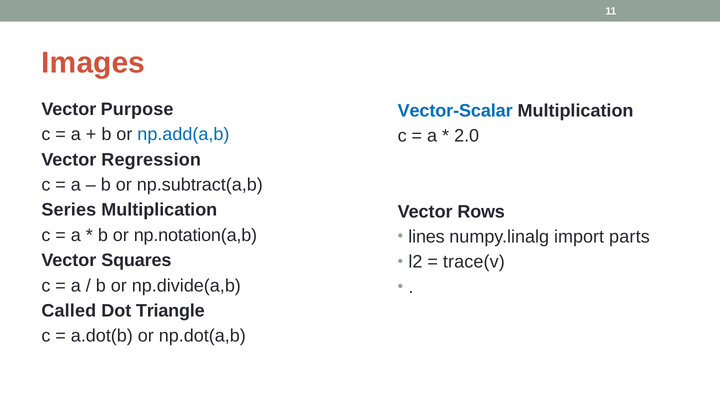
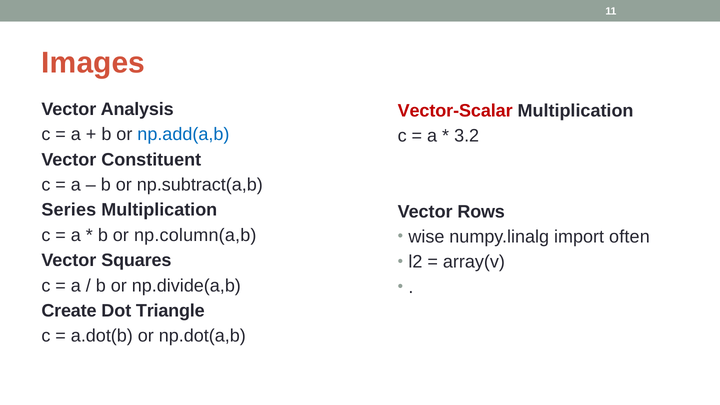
Purpose: Purpose -> Analysis
Vector-Scalar colour: blue -> red
2.0: 2.0 -> 3.2
Regression: Regression -> Constituent
np.notation(a,b: np.notation(a,b -> np.column(a,b
lines: lines -> wise
parts: parts -> often
trace(v: trace(v -> array(v
Called: Called -> Create
